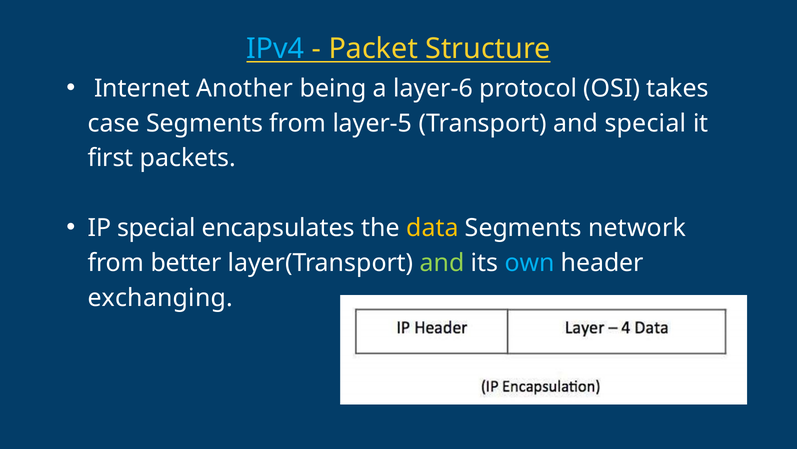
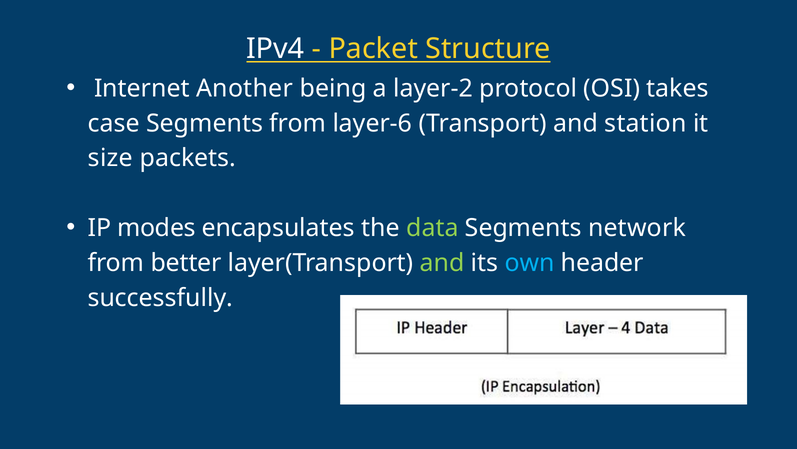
IPv4 colour: light blue -> white
layer-6: layer-6 -> layer-2
layer-5: layer-5 -> layer-6
and special: special -> station
first: first -> size
IP special: special -> modes
data colour: yellow -> light green
exchanging: exchanging -> successfully
